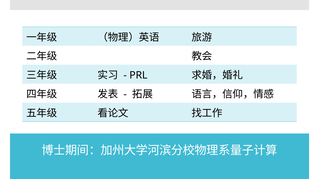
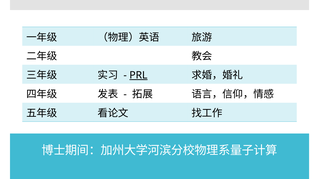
PRL underline: none -> present
